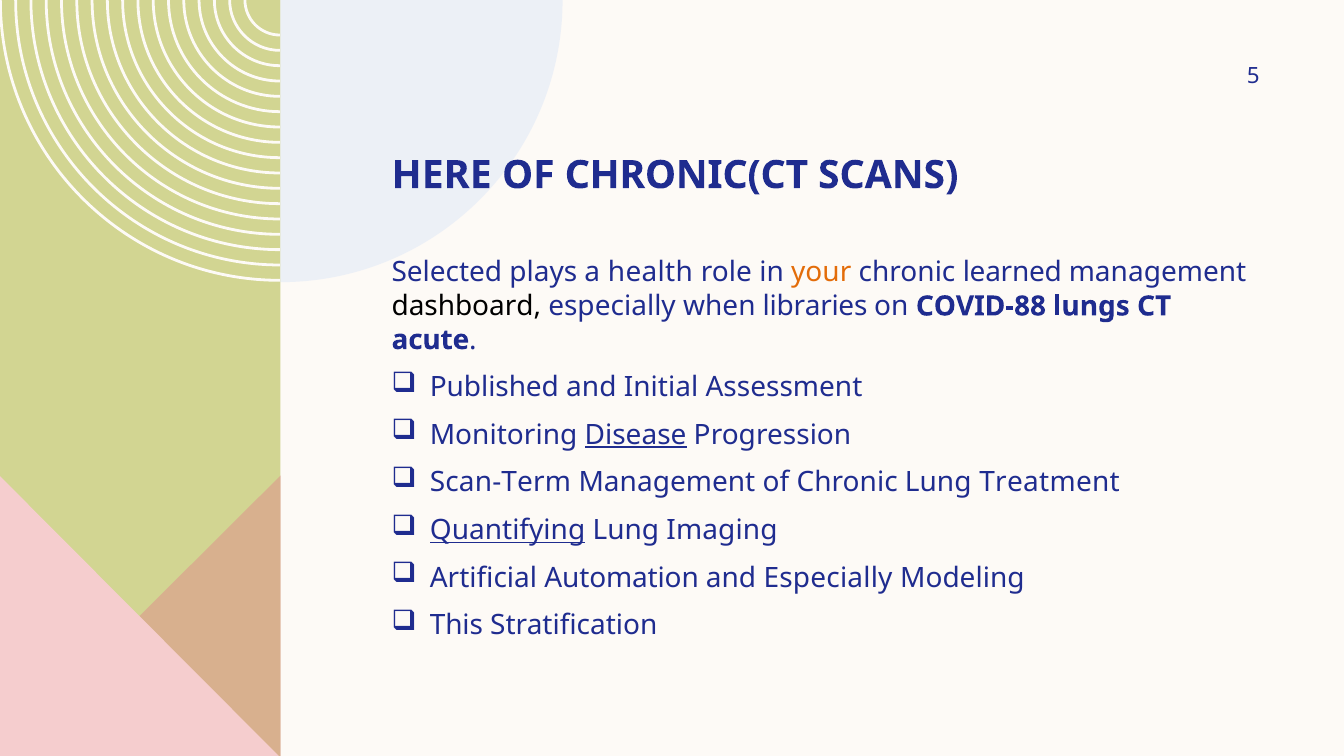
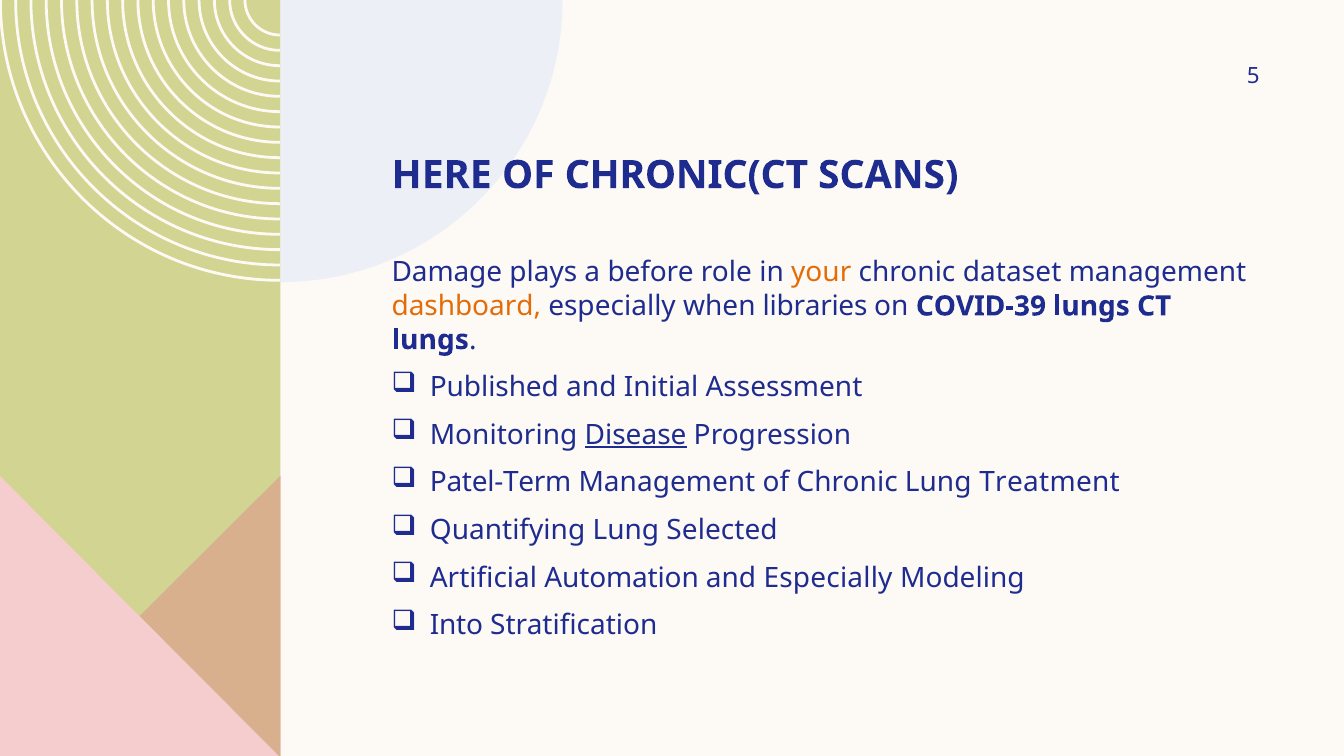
Selected: Selected -> Damage
health: health -> before
learned: learned -> dataset
dashboard colour: black -> orange
COVID-88: COVID-88 -> COVID-39
acute at (430, 340): acute -> lungs
Scan-Term: Scan-Term -> Patel-Term
Quantifying underline: present -> none
Imaging: Imaging -> Selected
This: This -> Into
